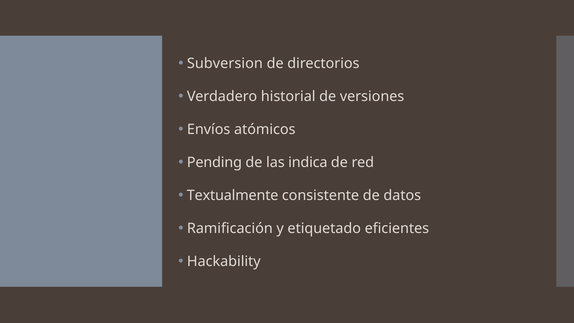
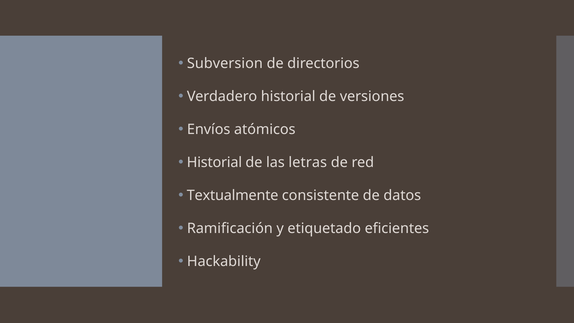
Pending at (214, 162): Pending -> Historial
indica: indica -> letras
